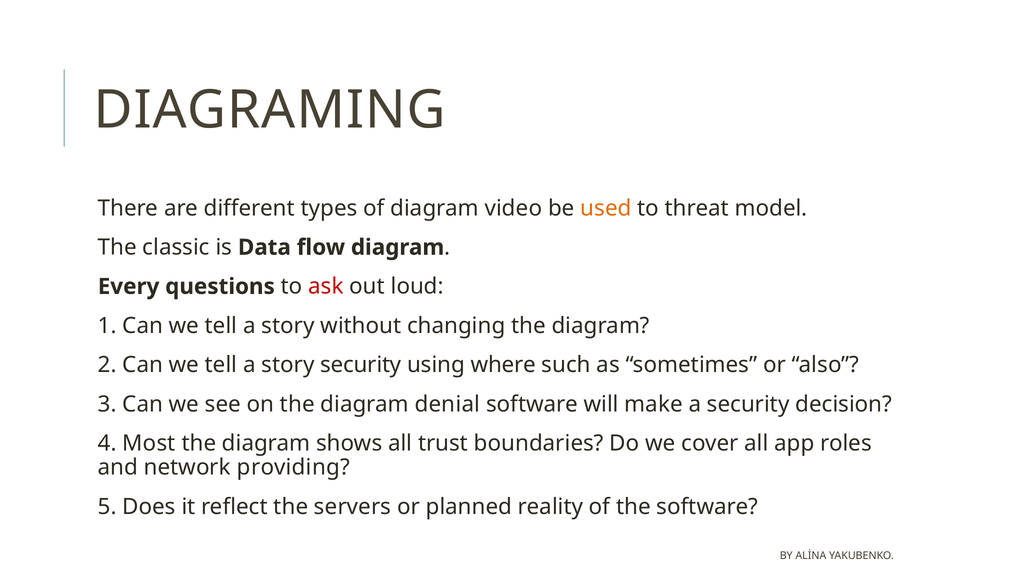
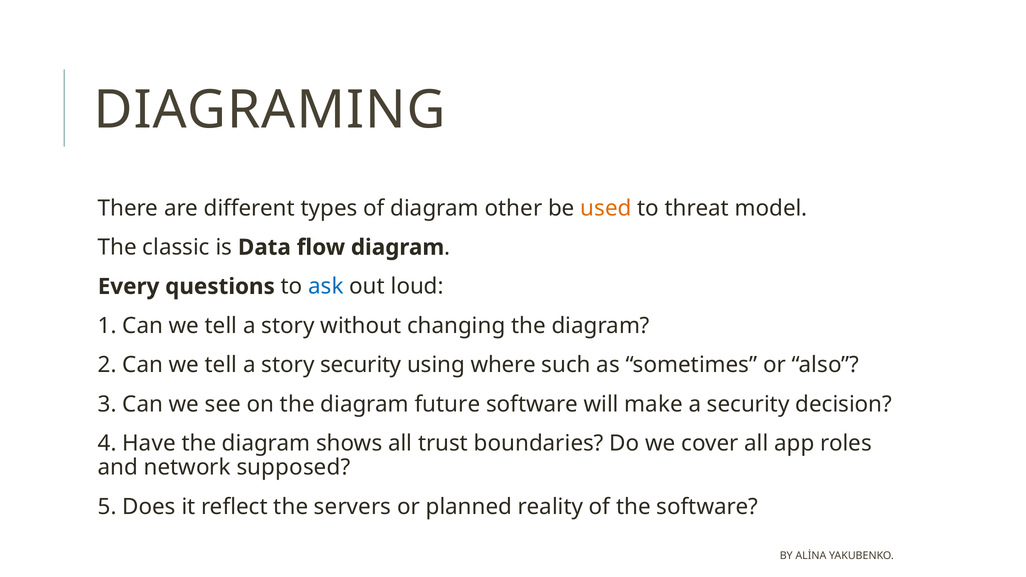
video: video -> other
ask colour: red -> blue
denial: denial -> future
Most: Most -> Have
providing: providing -> supposed
